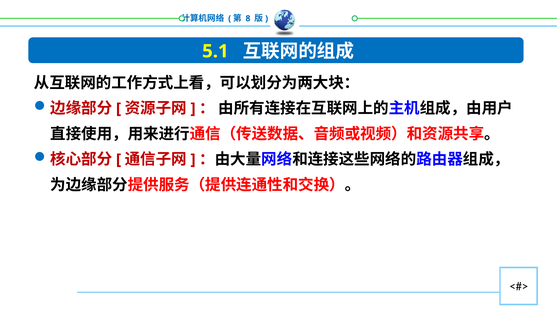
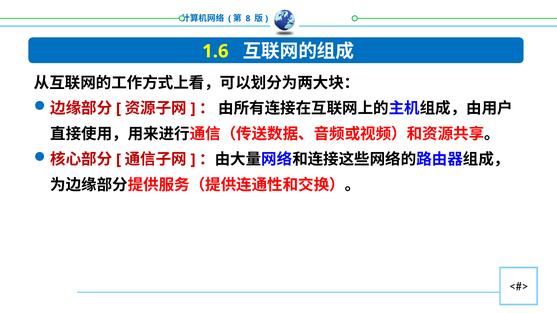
5.1: 5.1 -> 1.6
